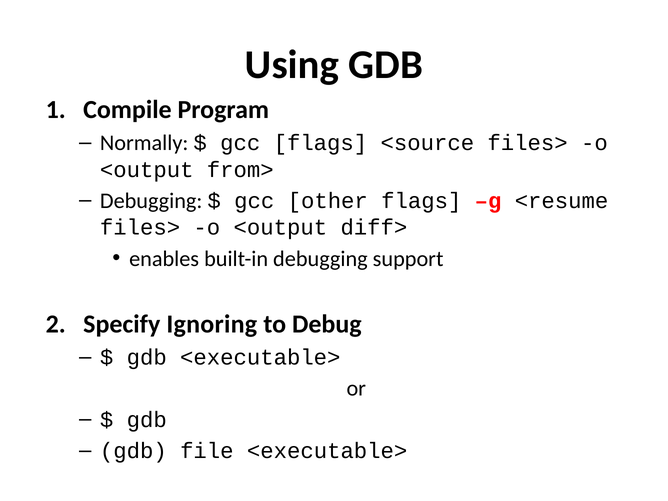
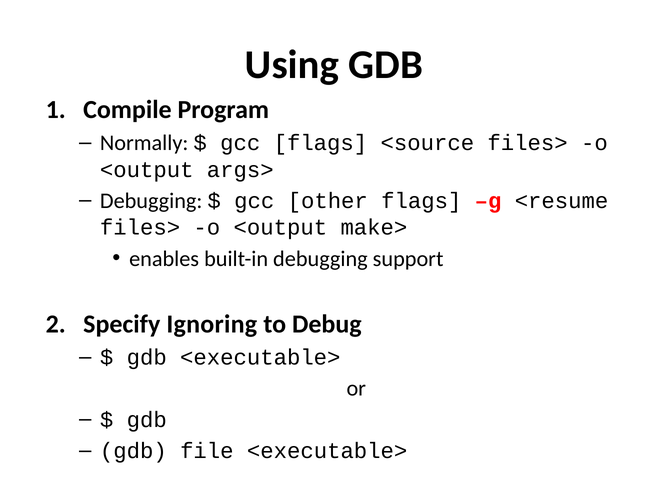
from>: from> -> args>
diff>: diff> -> make>
